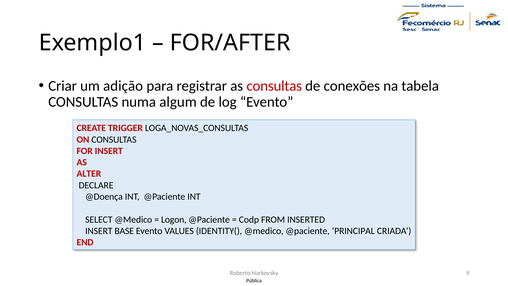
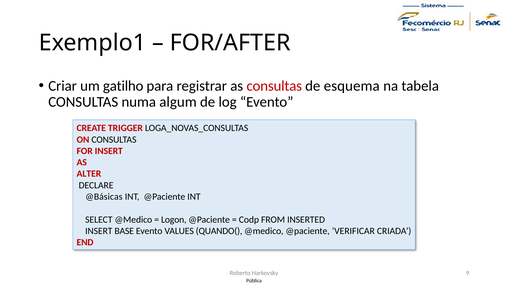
adição: adição -> gatilho
conexões: conexões -> esquema
@Doença: @Doença -> @Básicas
IDENTITY(: IDENTITY( -> QUANDO(
PRINCIPAL: PRINCIPAL -> VERIFICAR
